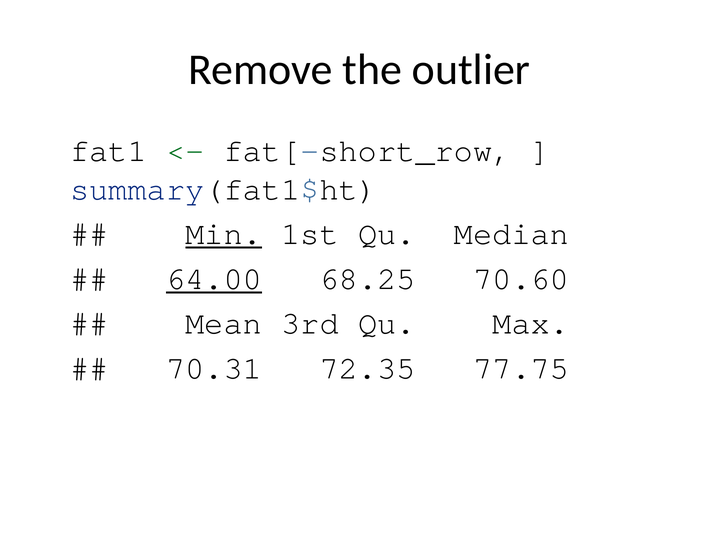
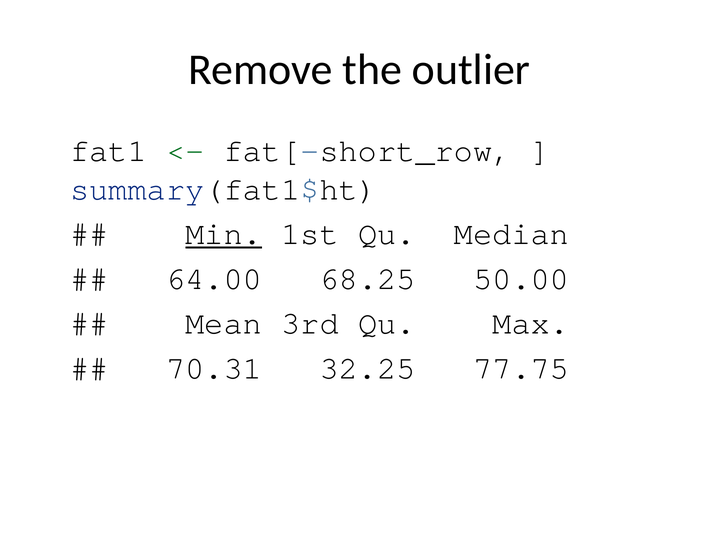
64.00 underline: present -> none
70.60: 70.60 -> 50.00
72.35: 72.35 -> 32.25
